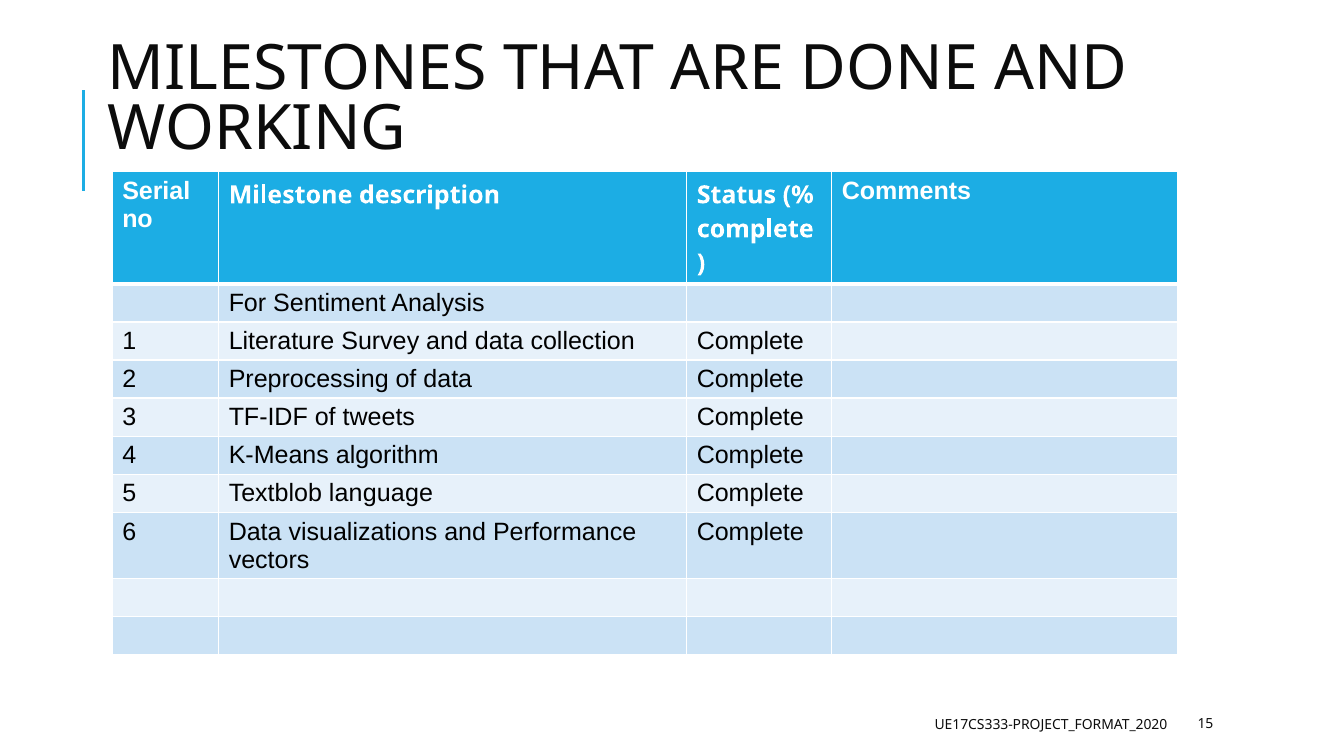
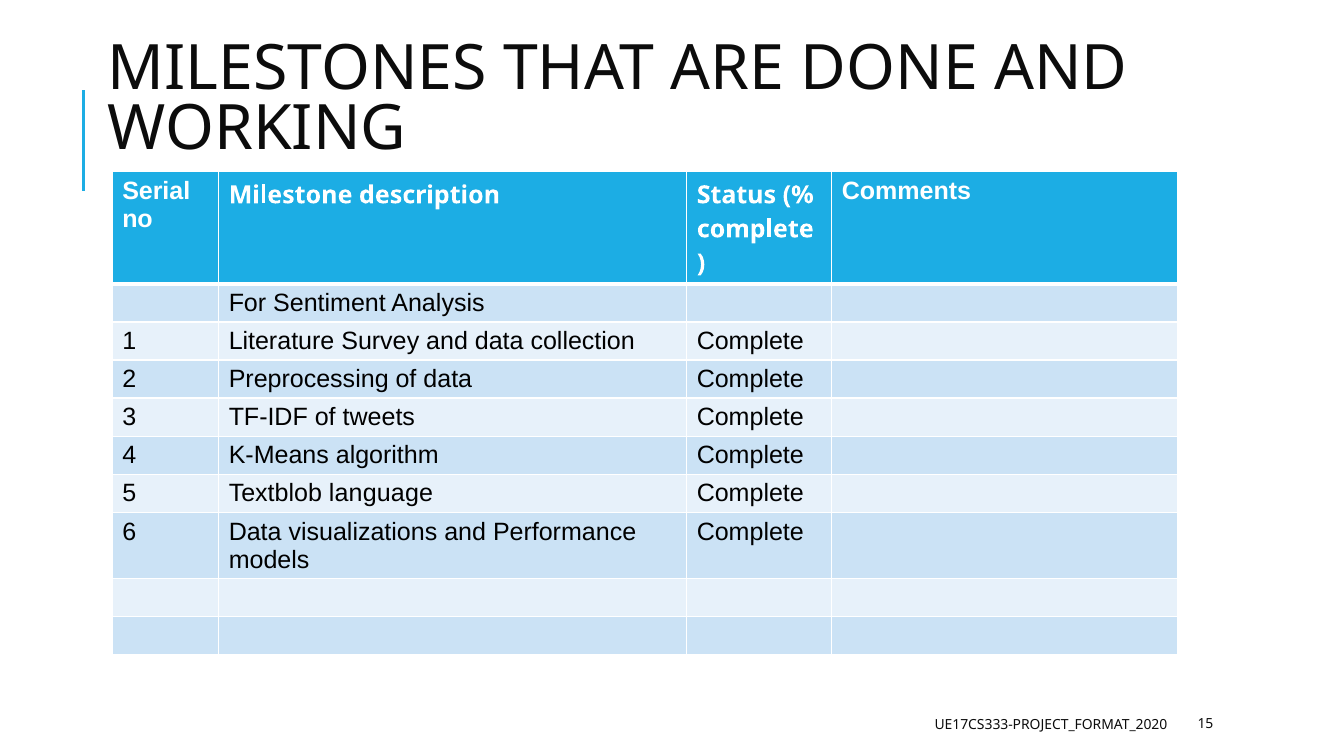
vectors: vectors -> models
